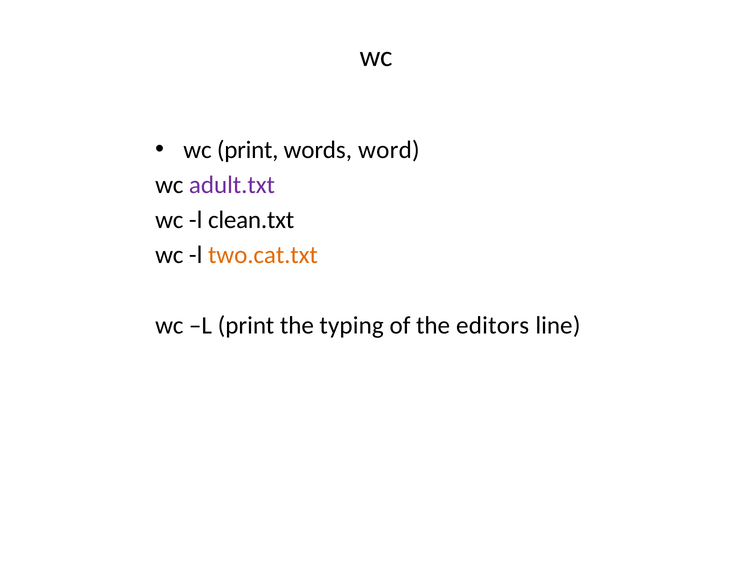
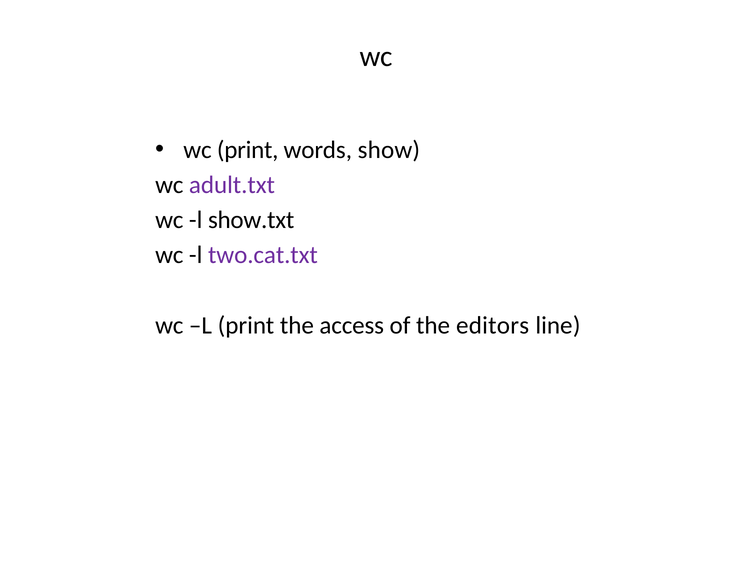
word: word -> show
clean.txt: clean.txt -> show.txt
two.cat.txt colour: orange -> purple
typing: typing -> access
